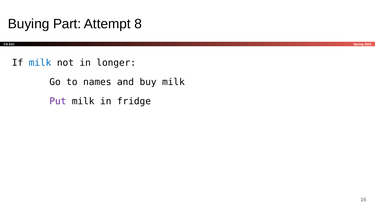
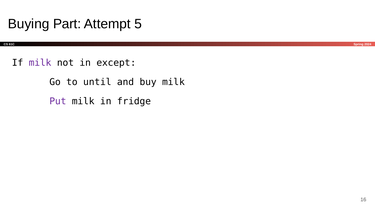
8: 8 -> 5
milk at (40, 63) colour: blue -> purple
longer: longer -> except
names: names -> until
